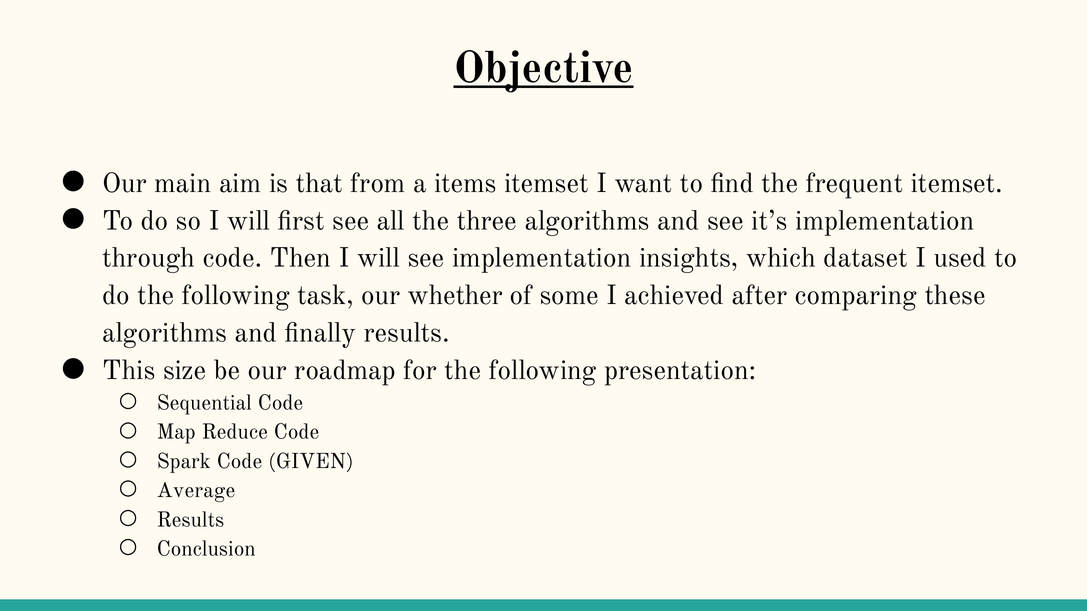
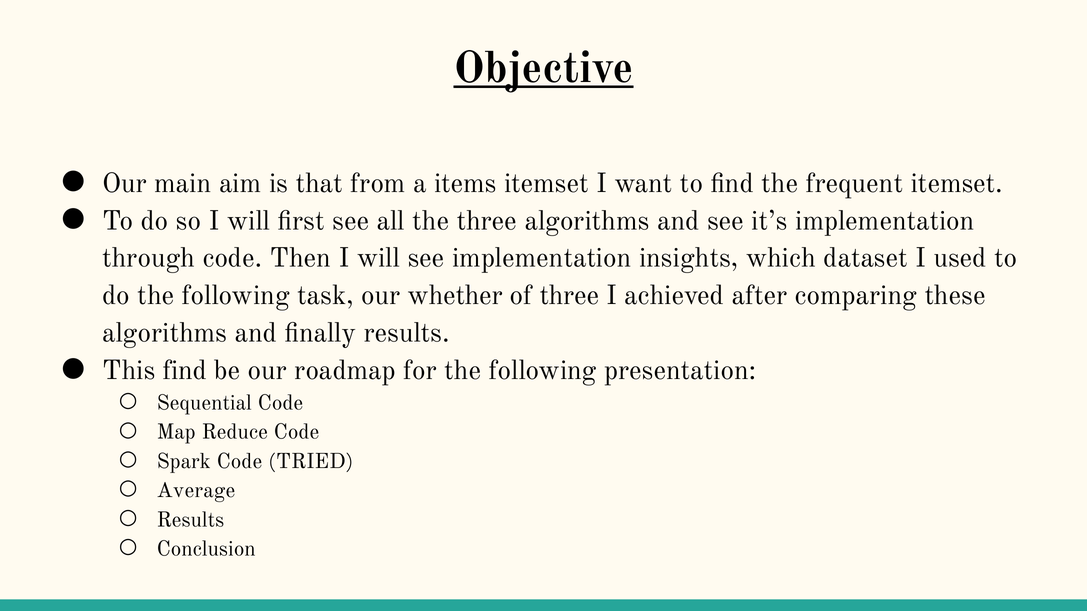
of some: some -> three
This size: size -> find
GIVEN: GIVEN -> TRIED
